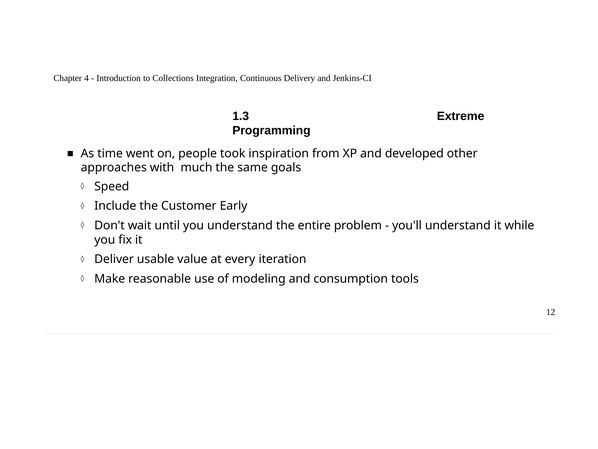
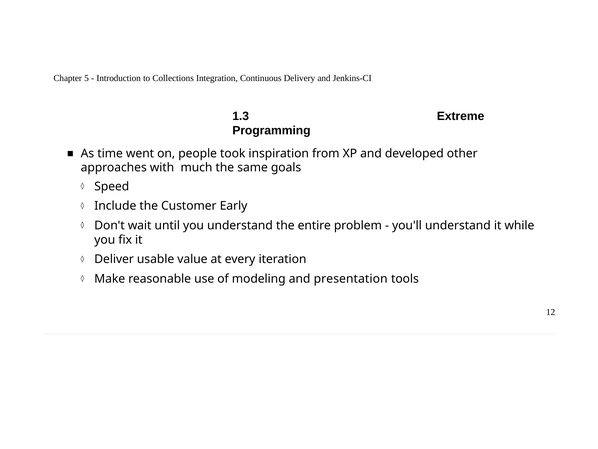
4: 4 -> 5
consumption: consumption -> presentation
